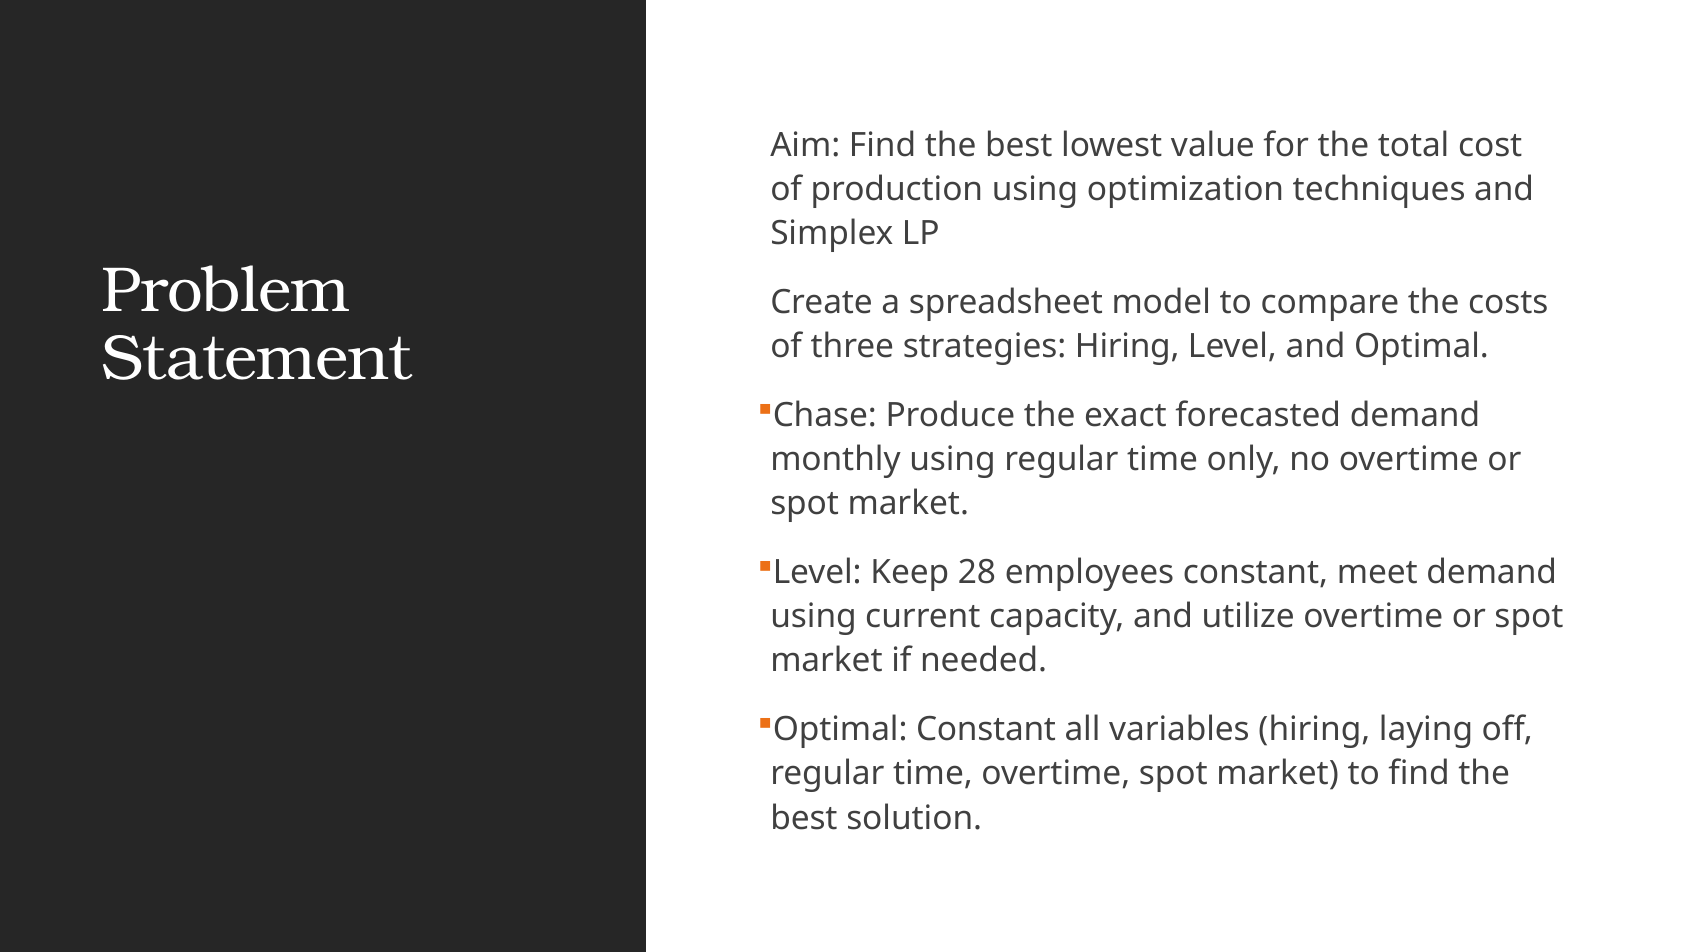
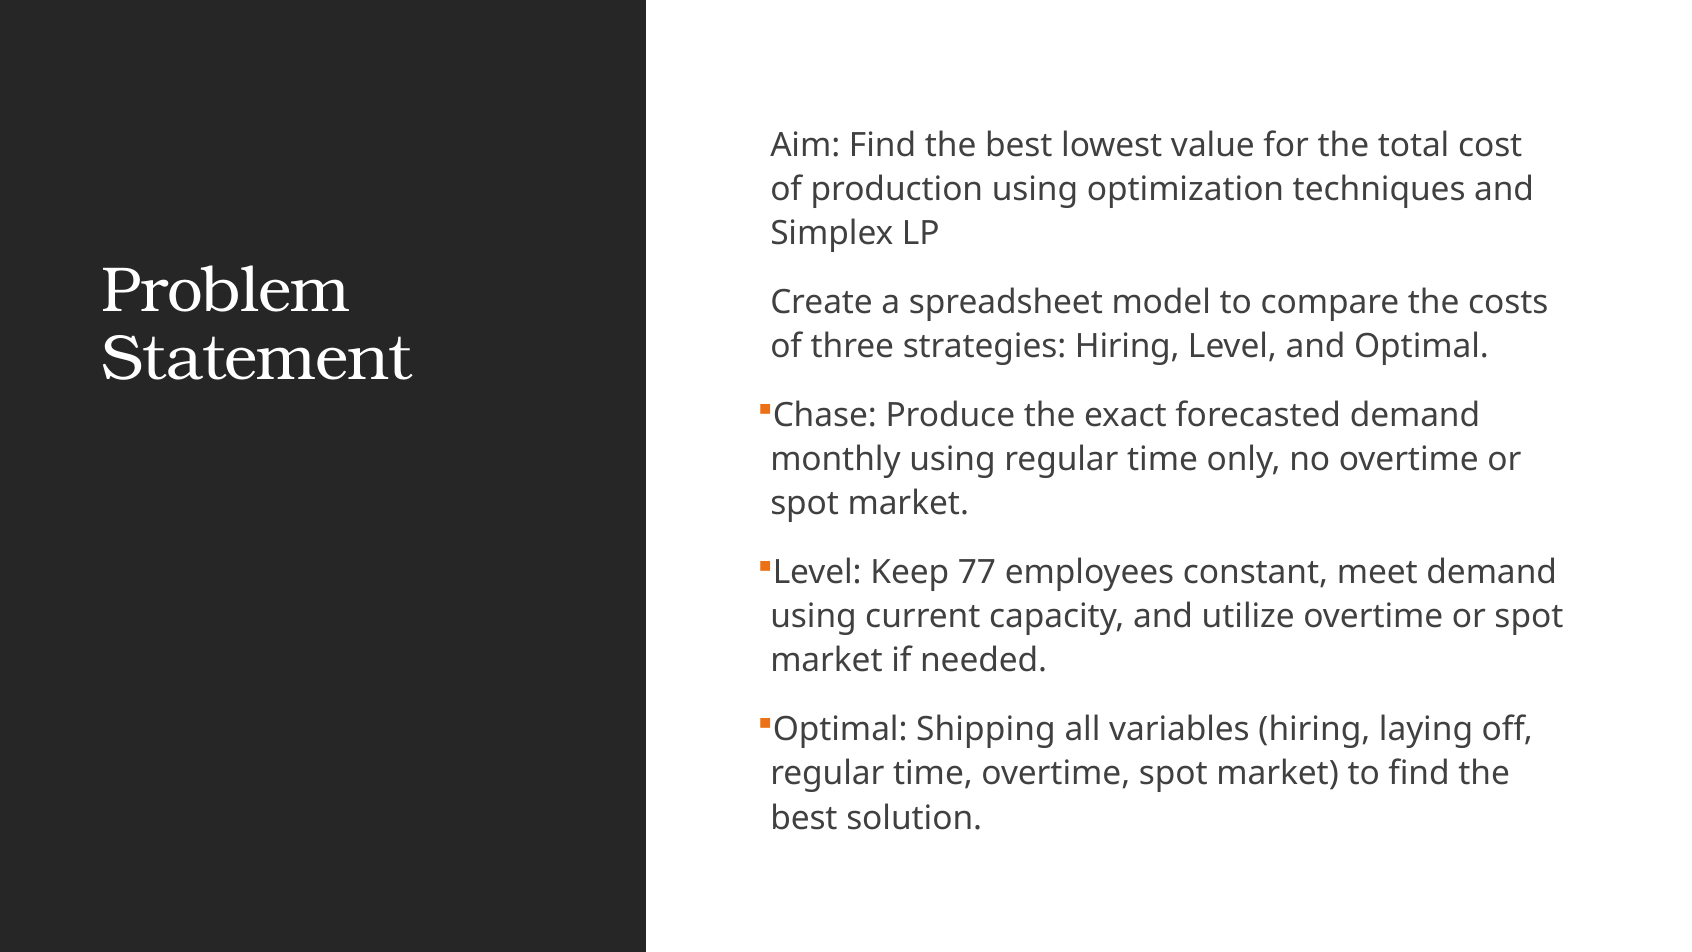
28: 28 -> 77
Optimal Constant: Constant -> Shipping
